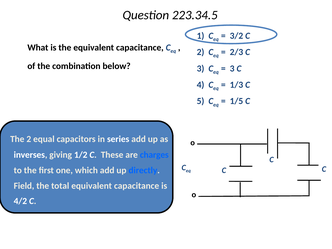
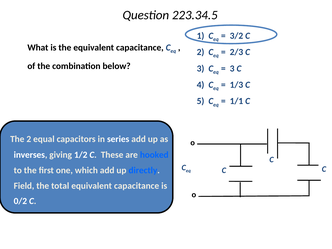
1/5: 1/5 -> 1/1
charges: charges -> hooked
4/2: 4/2 -> 0/2
